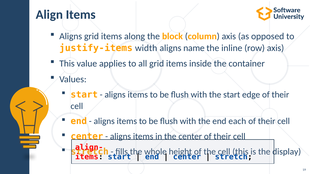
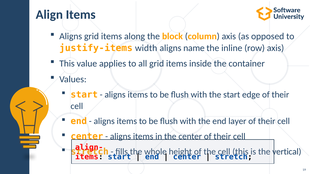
each: each -> layer
display: display -> vertical
